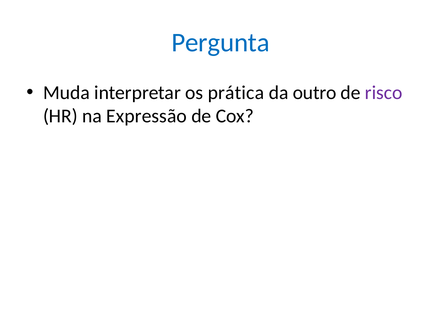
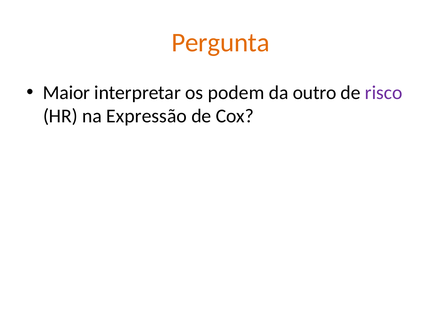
Pergunta colour: blue -> orange
Muda: Muda -> Maior
prática: prática -> podem
